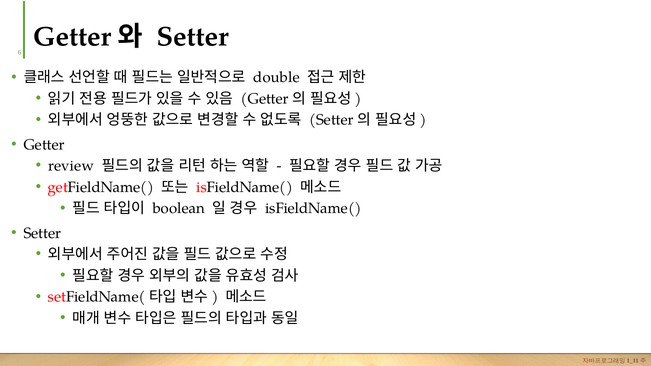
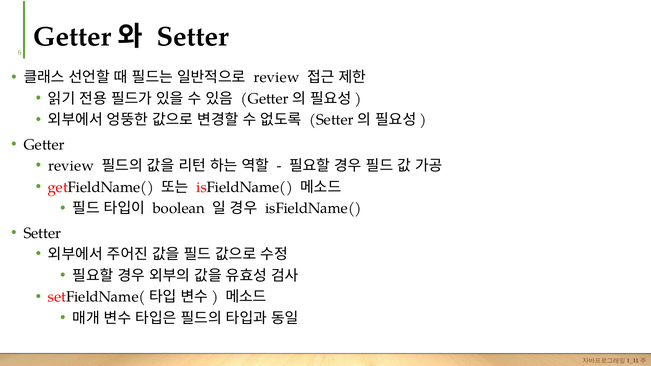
double at (277, 77): double -> review
